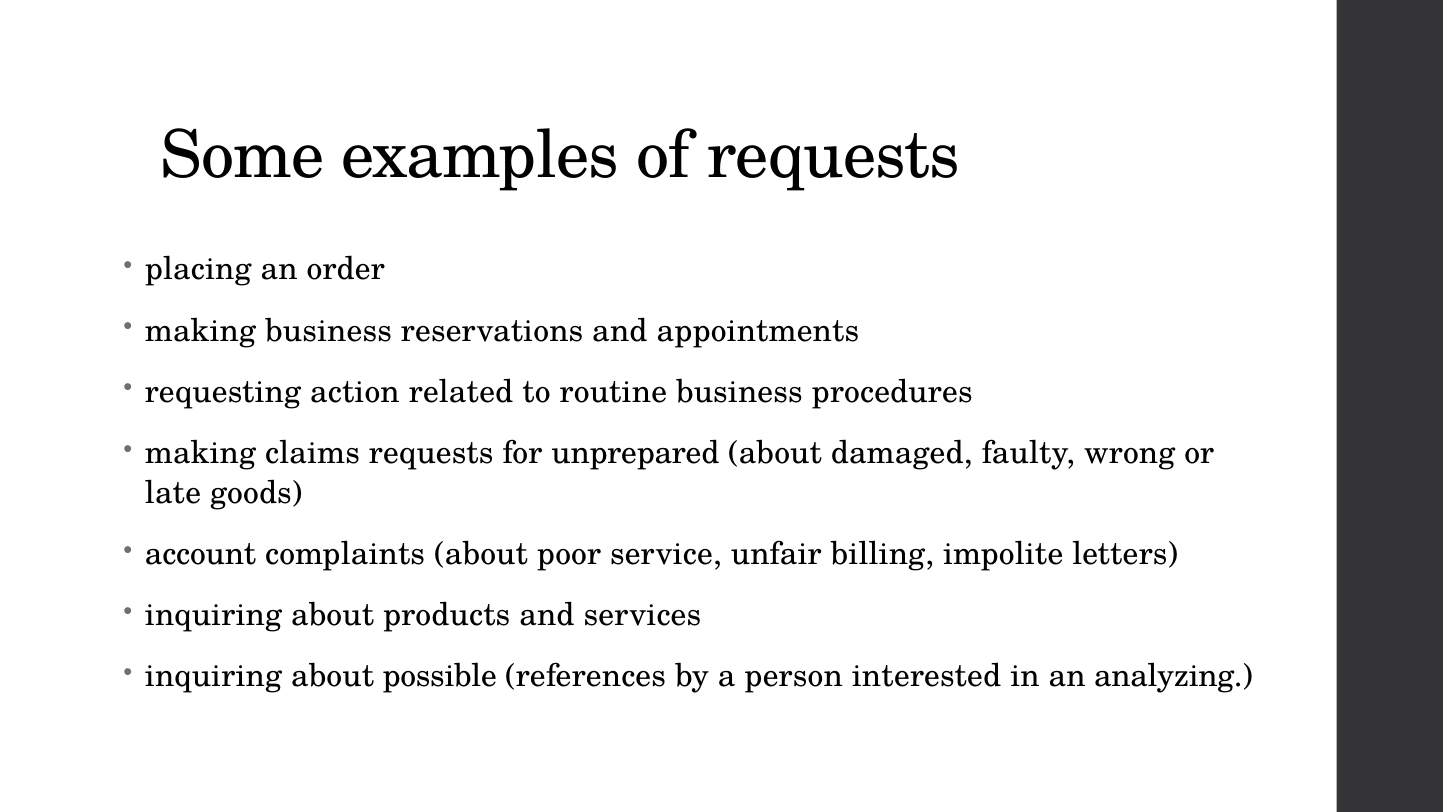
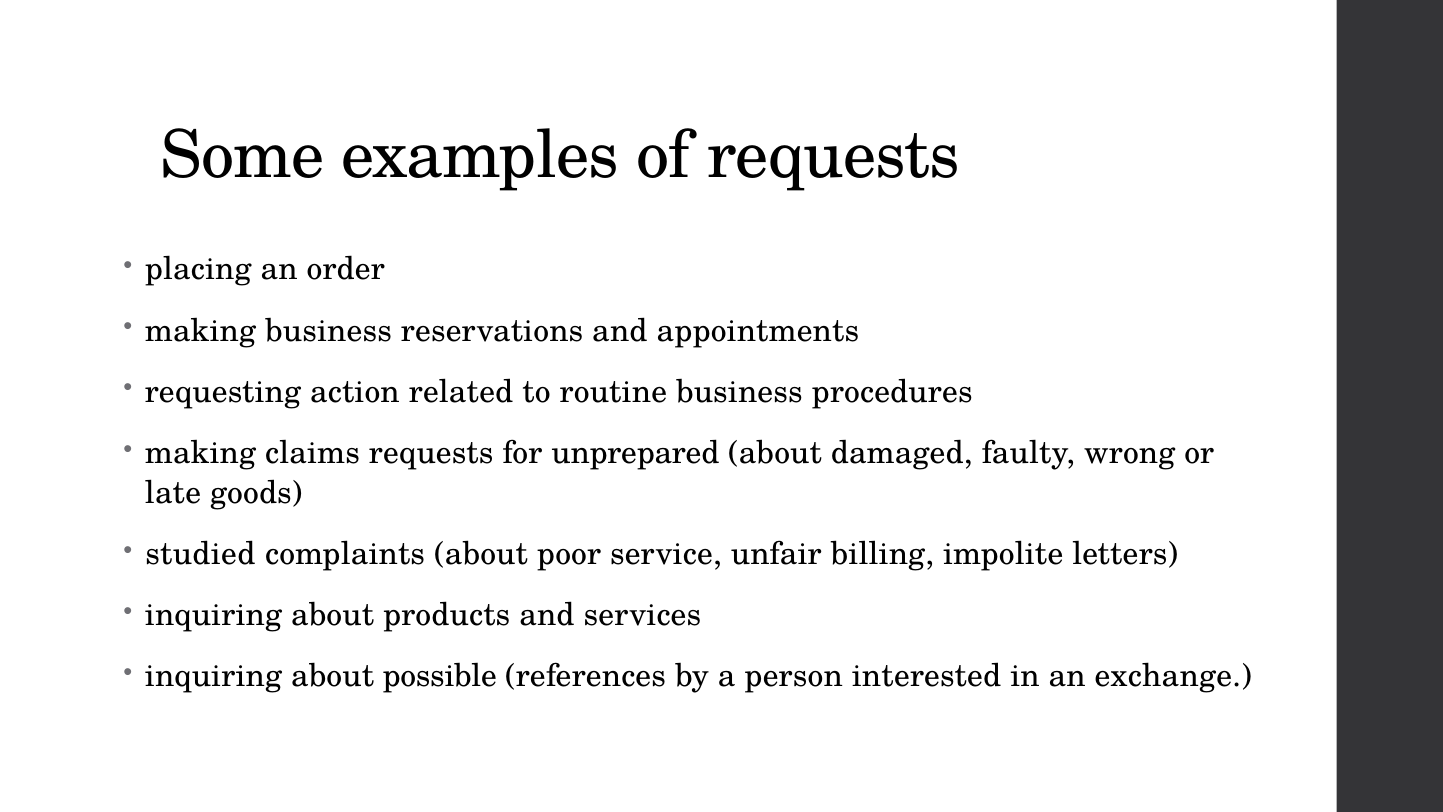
account: account -> studied
analyzing: analyzing -> exchange
